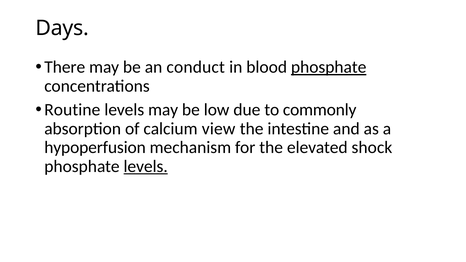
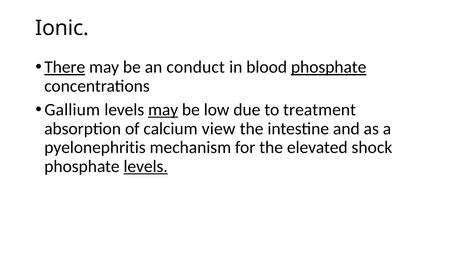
Days: Days -> Ionic
There underline: none -> present
Routine: Routine -> Gallium
may at (163, 110) underline: none -> present
commonly: commonly -> treatment
hypoperfusion: hypoperfusion -> pyelonephritis
